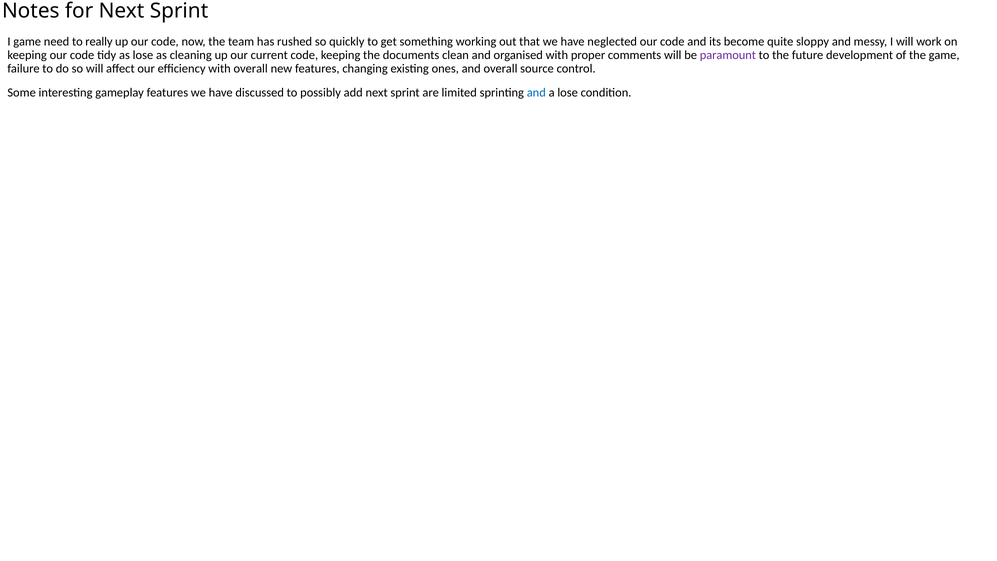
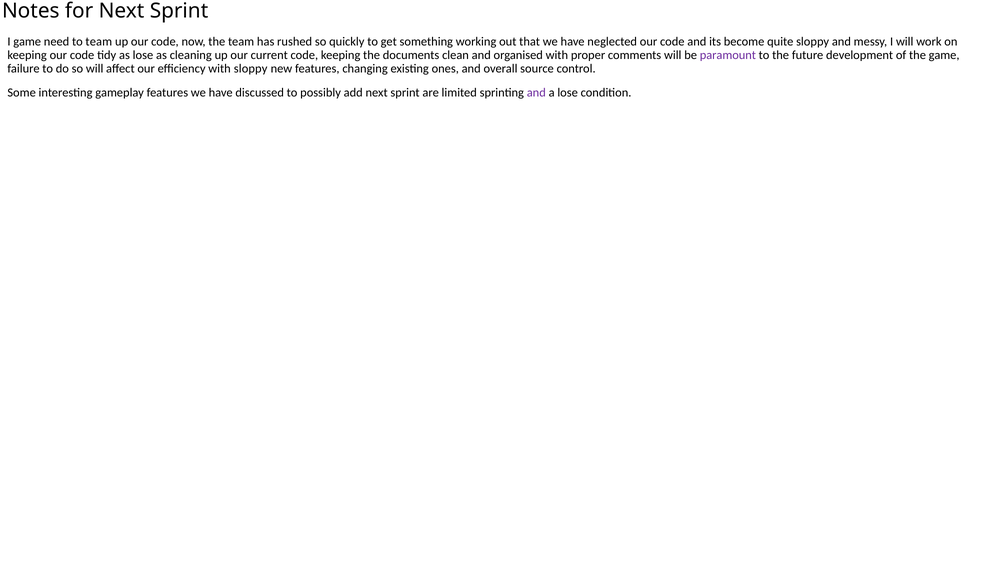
to really: really -> team
with overall: overall -> sloppy
and at (536, 92) colour: blue -> purple
